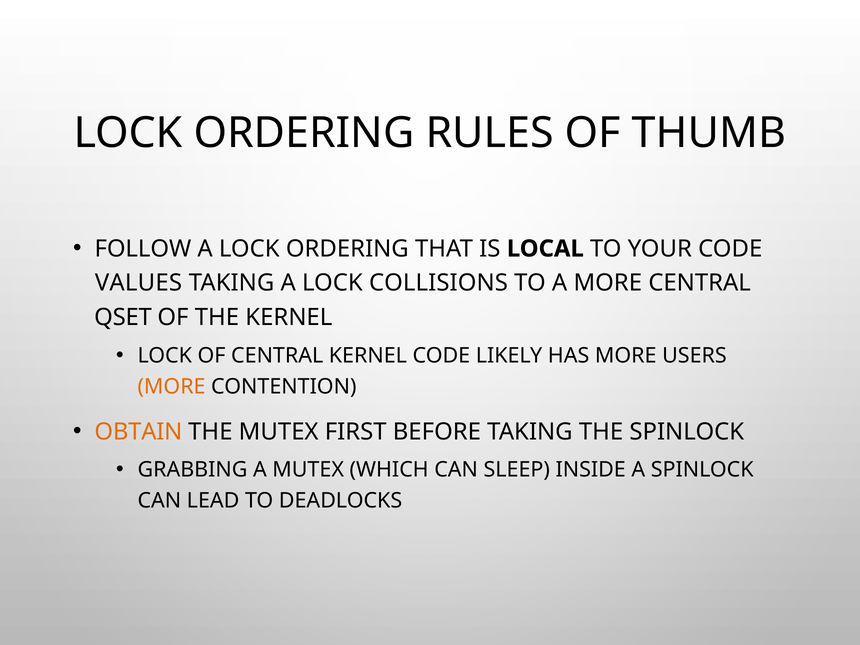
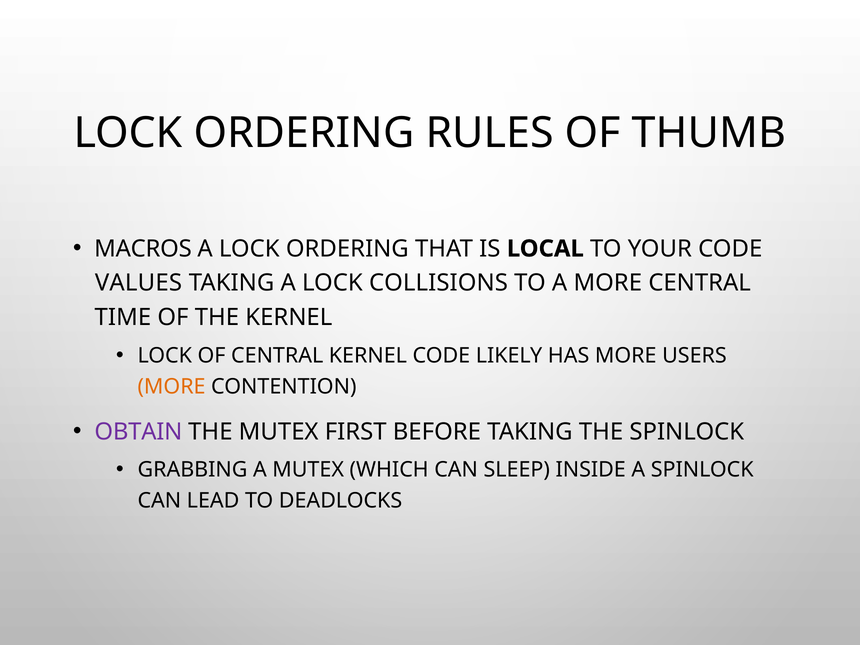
FOLLOW: FOLLOW -> MACROS
QSET: QSET -> TIME
OBTAIN colour: orange -> purple
